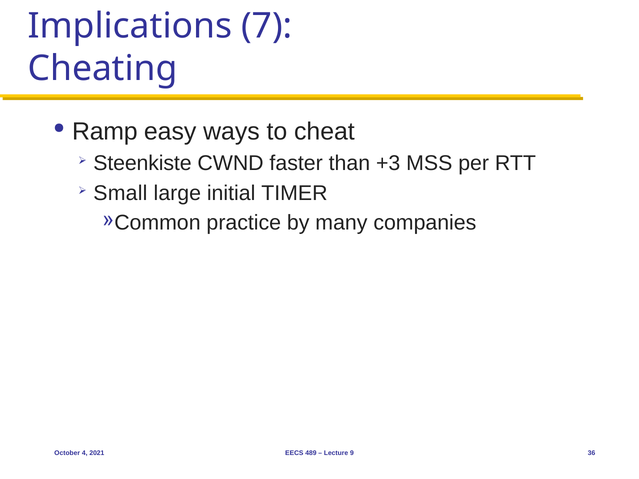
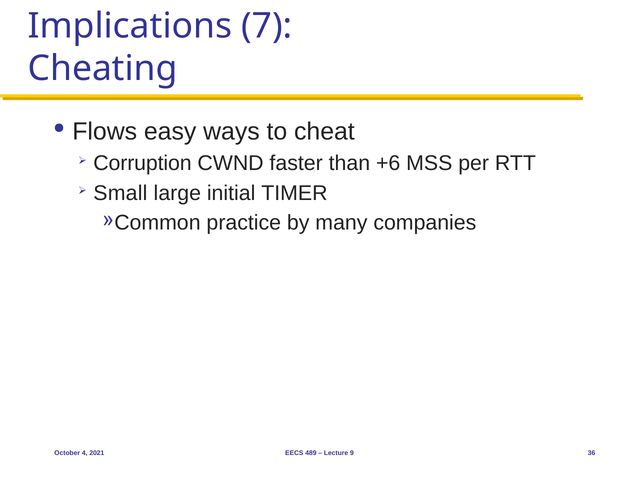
Ramp: Ramp -> Flows
Steenkiste: Steenkiste -> Corruption
+3: +3 -> +6
